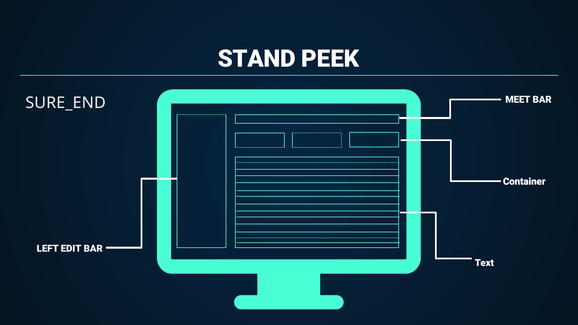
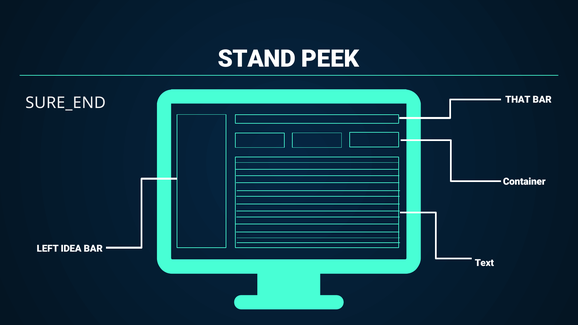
MEET: MEET -> THAT
EDIT: EDIT -> IDEA
